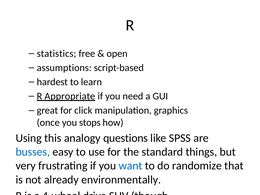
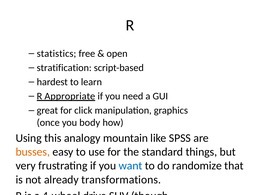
assumptions: assumptions -> stratification
you stops: stops -> body
analogy questions: questions -> mountain
busses colour: blue -> orange
already environmentally: environmentally -> transformations
